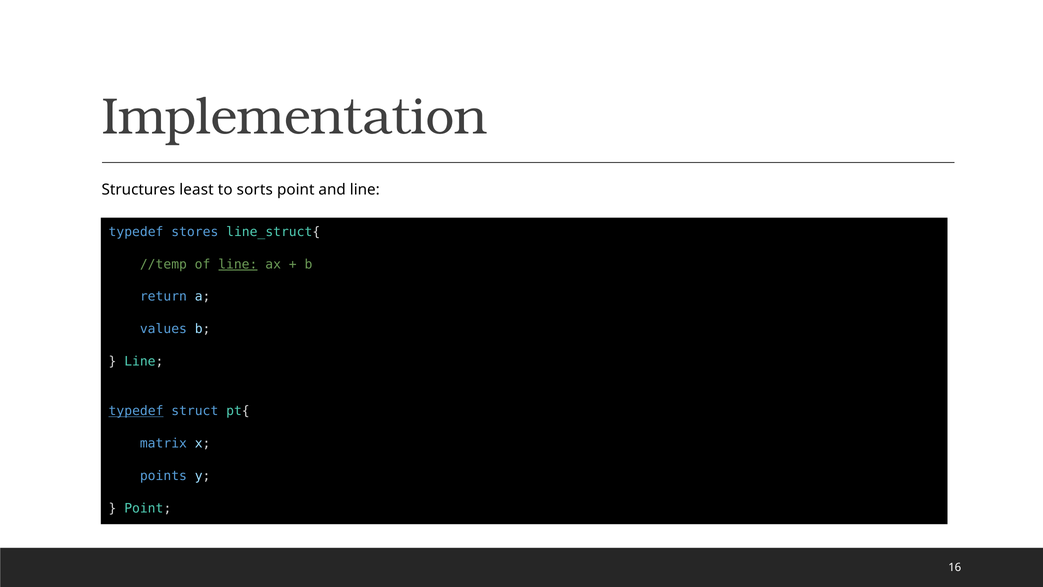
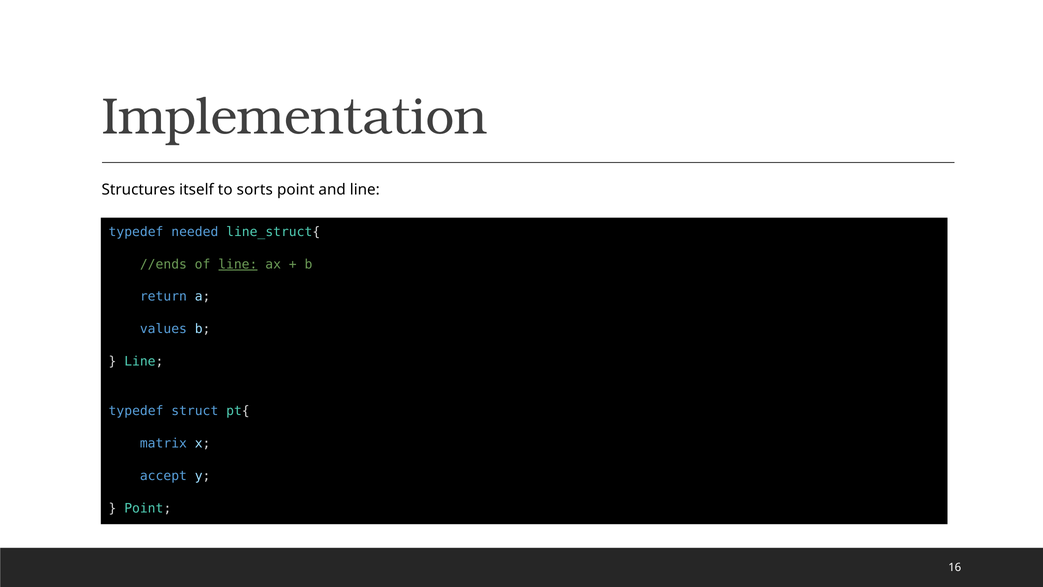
least: least -> itself
stores: stores -> needed
//temp: //temp -> //ends
typedef at (136, 411) underline: present -> none
points: points -> accept
